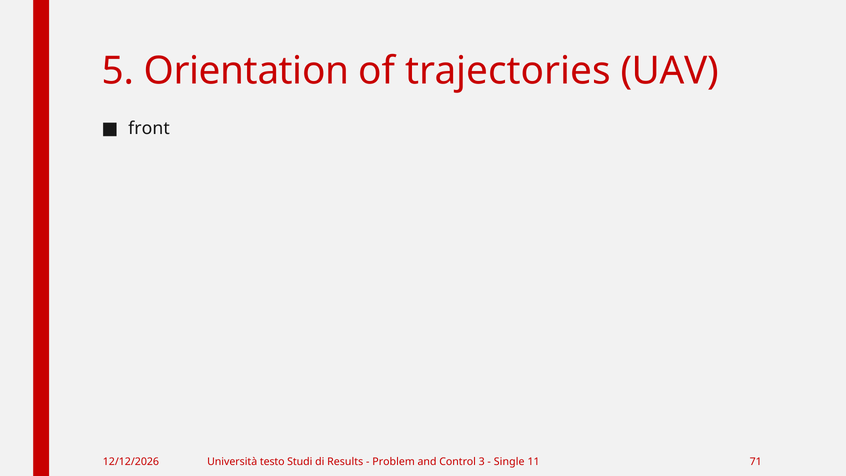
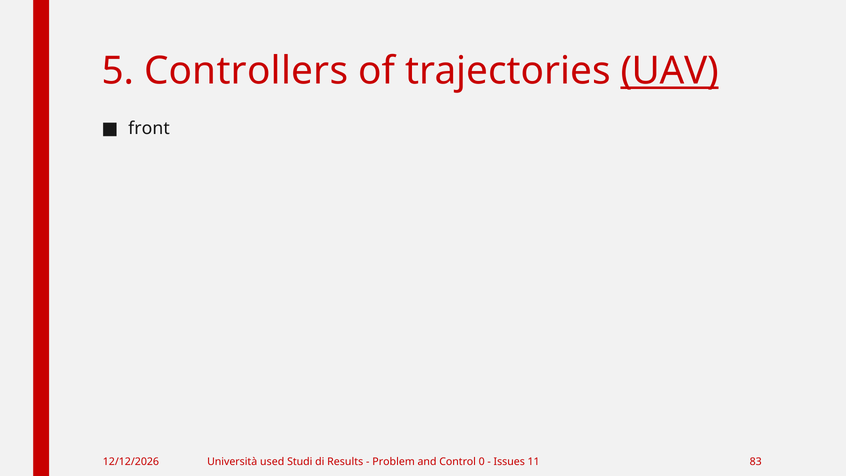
Orientation: Orientation -> Controllers
UAV underline: none -> present
testo: testo -> used
3: 3 -> 0
Single: Single -> Issues
71: 71 -> 83
